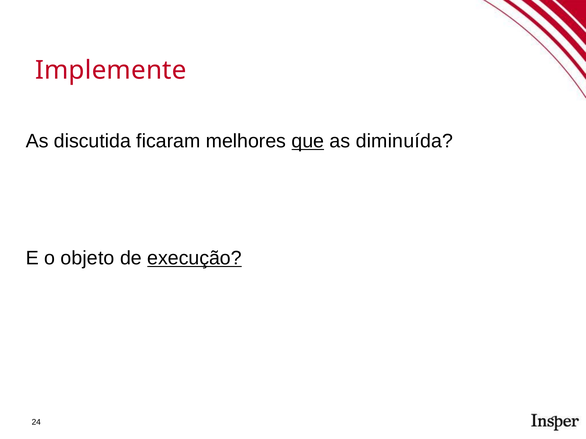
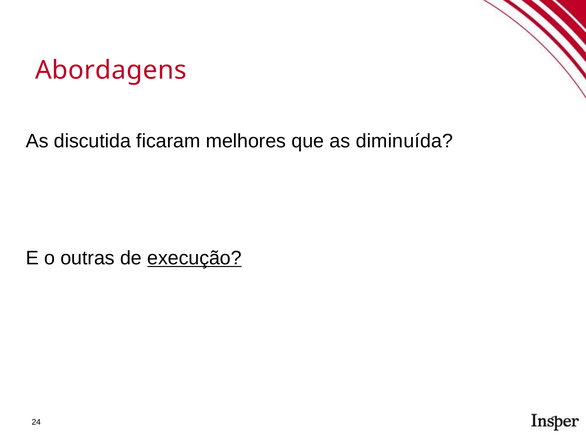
Implemente: Implemente -> Abordagens
que underline: present -> none
objeto: objeto -> outras
